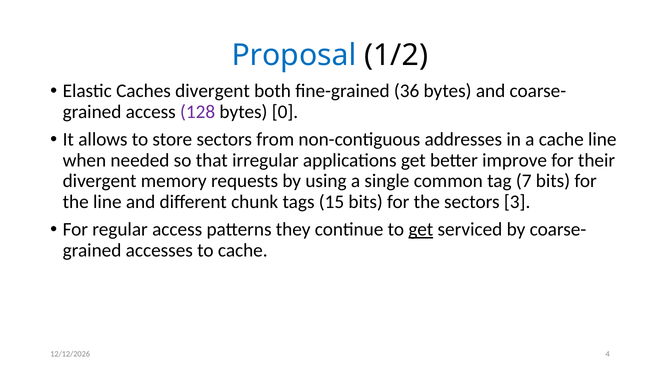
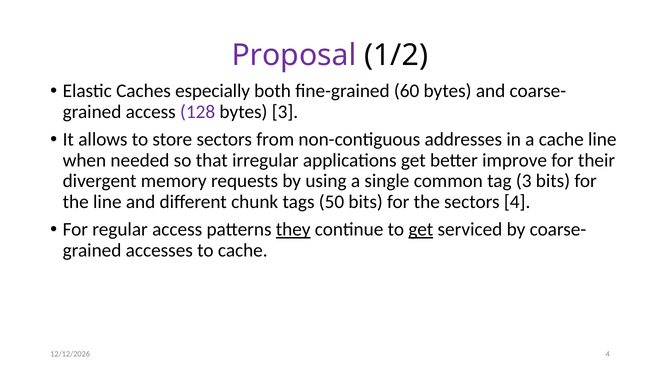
Proposal colour: blue -> purple
Caches divergent: divergent -> especially
36: 36 -> 60
bytes 0: 0 -> 3
tag 7: 7 -> 3
15: 15 -> 50
sectors 3: 3 -> 4
they underline: none -> present
